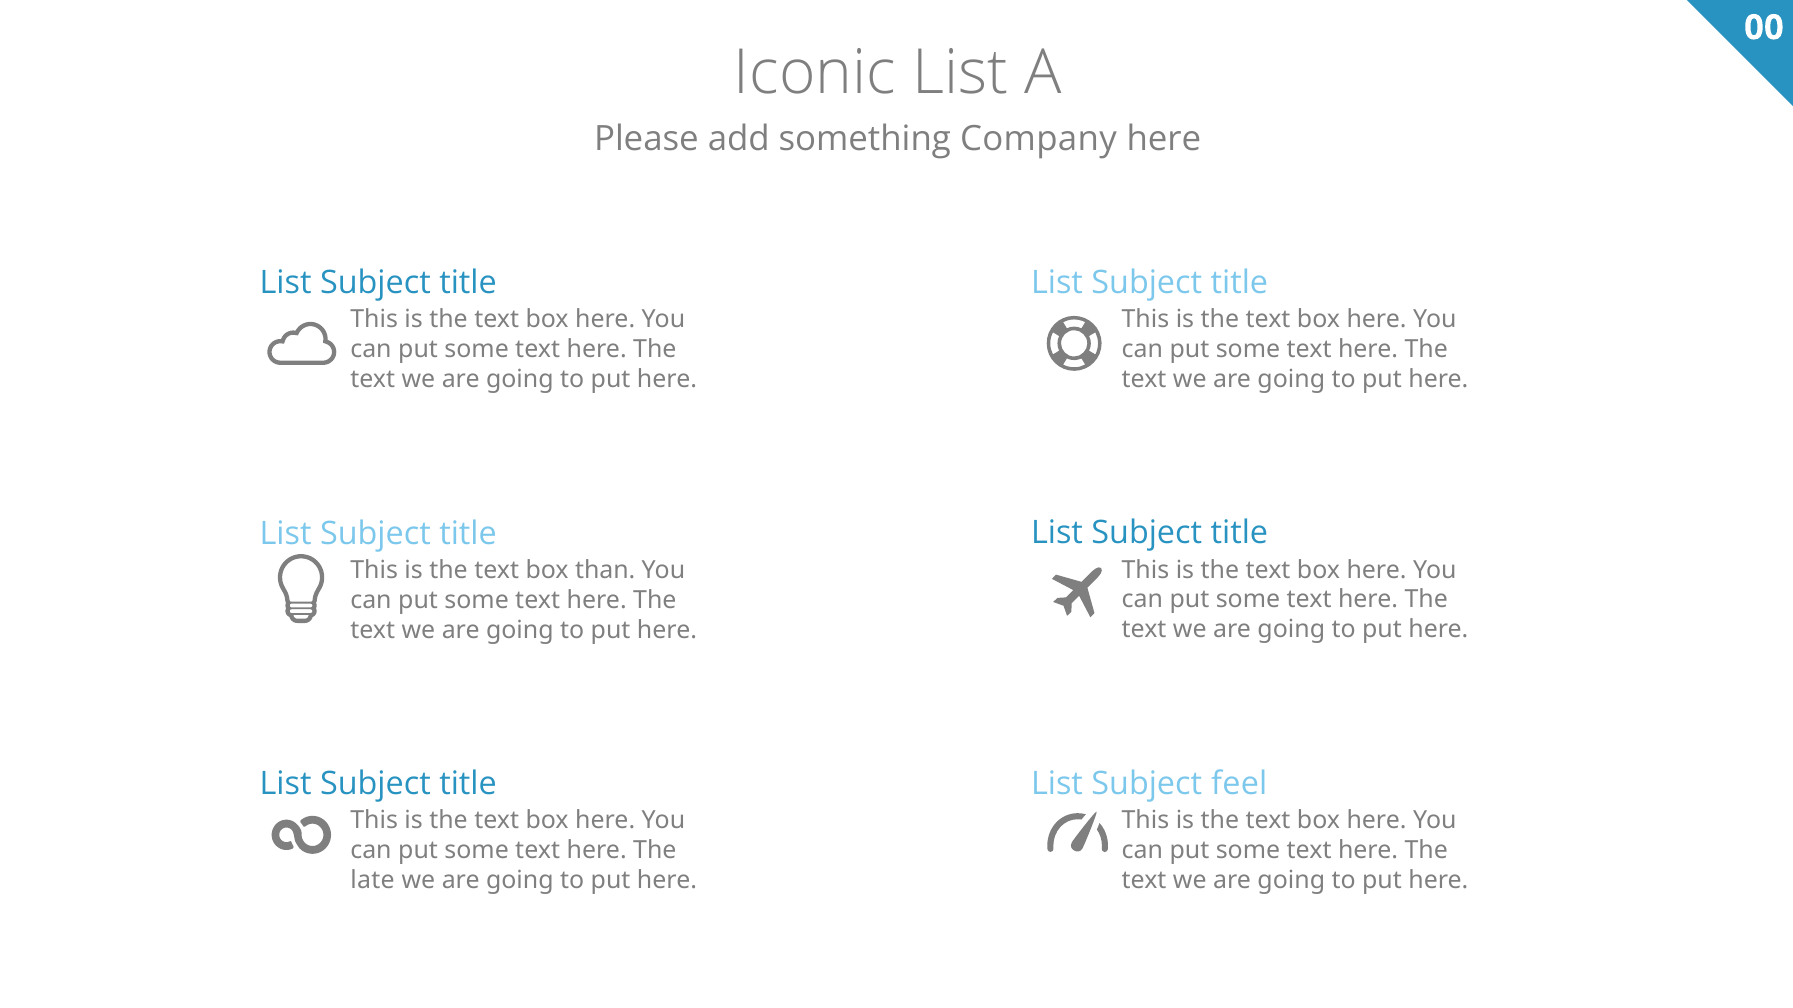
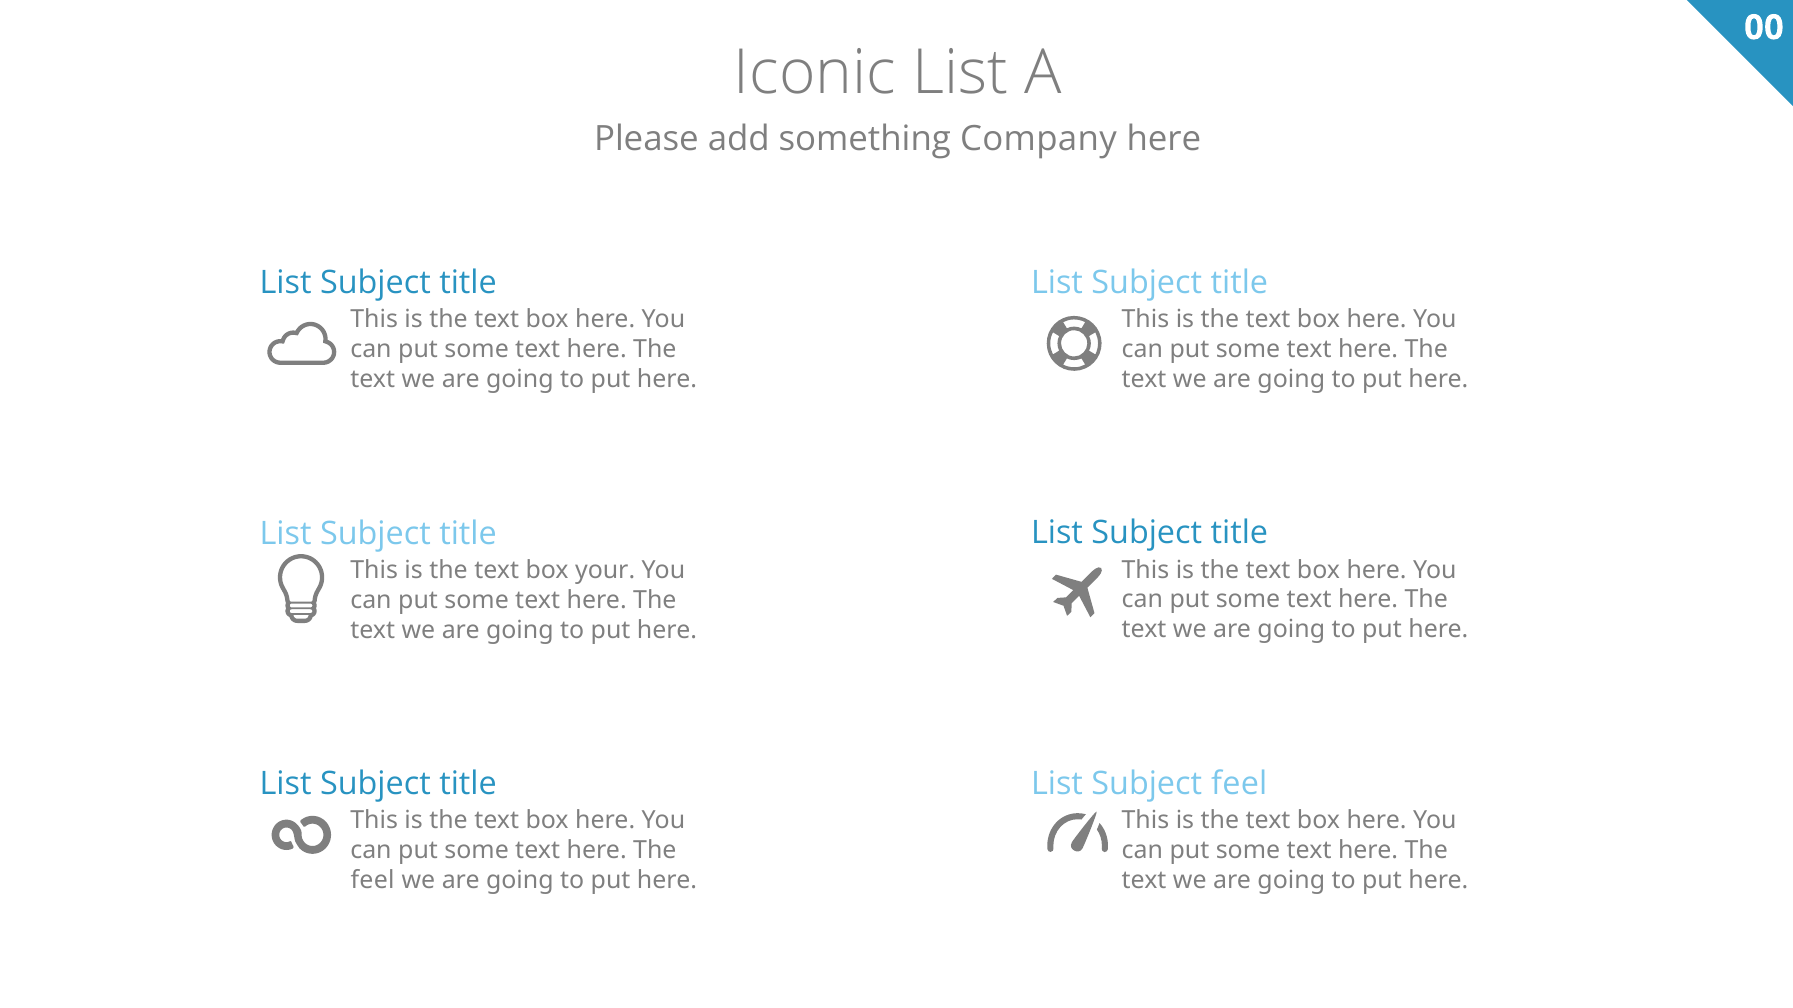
than: than -> your
late at (373, 881): late -> feel
